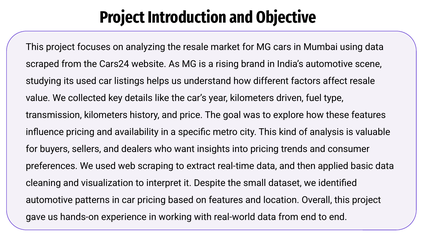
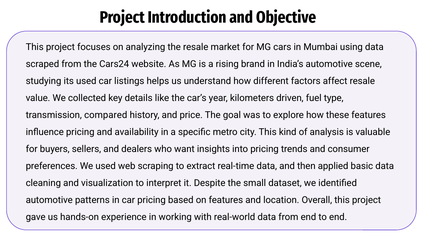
transmission kilometers: kilometers -> compared
